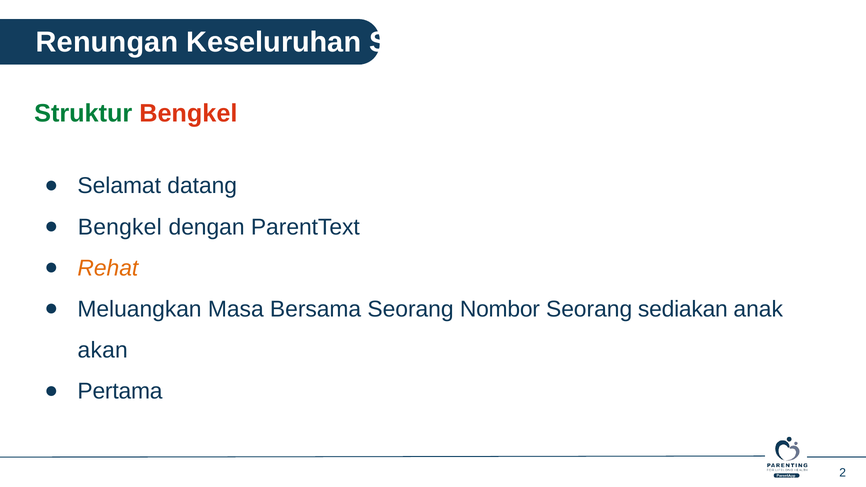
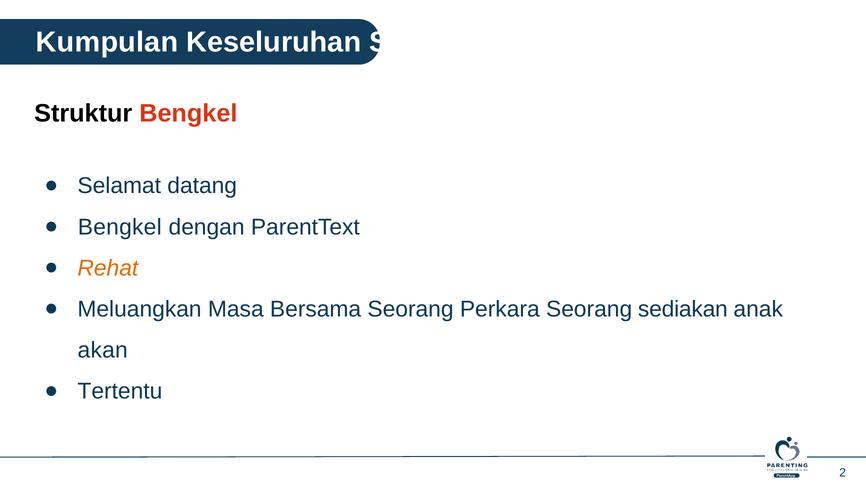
Renungan: Renungan -> Kumpulan
Struktur colour: green -> black
Nombor: Nombor -> Perkara
Pertama: Pertama -> Tertentu
